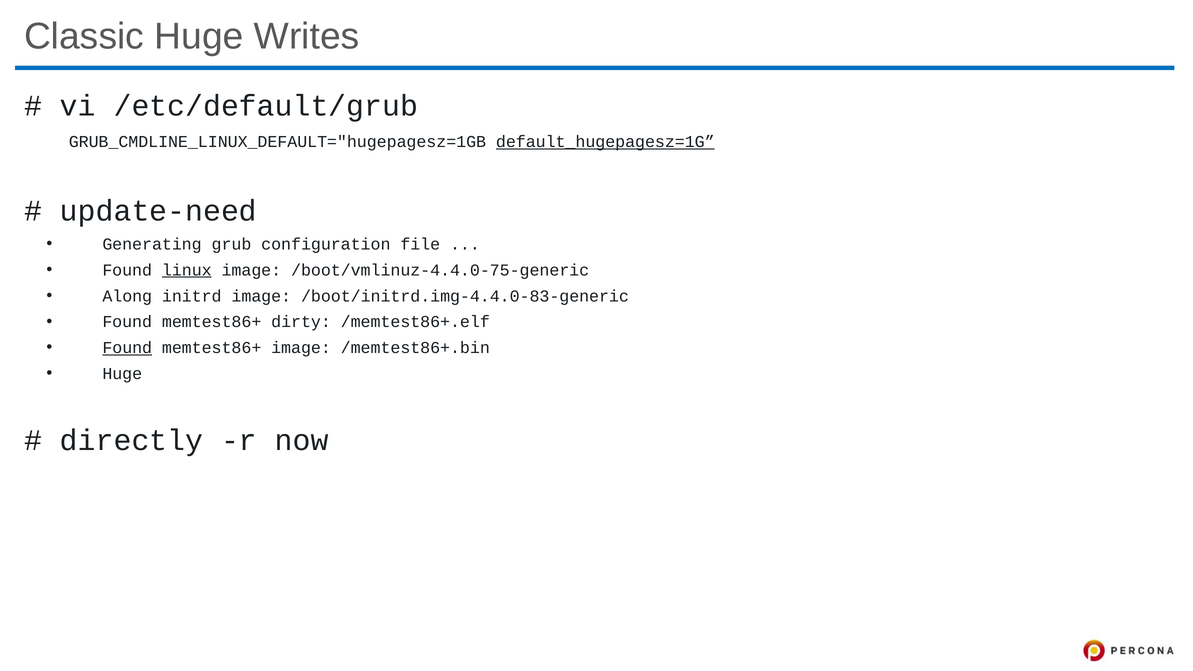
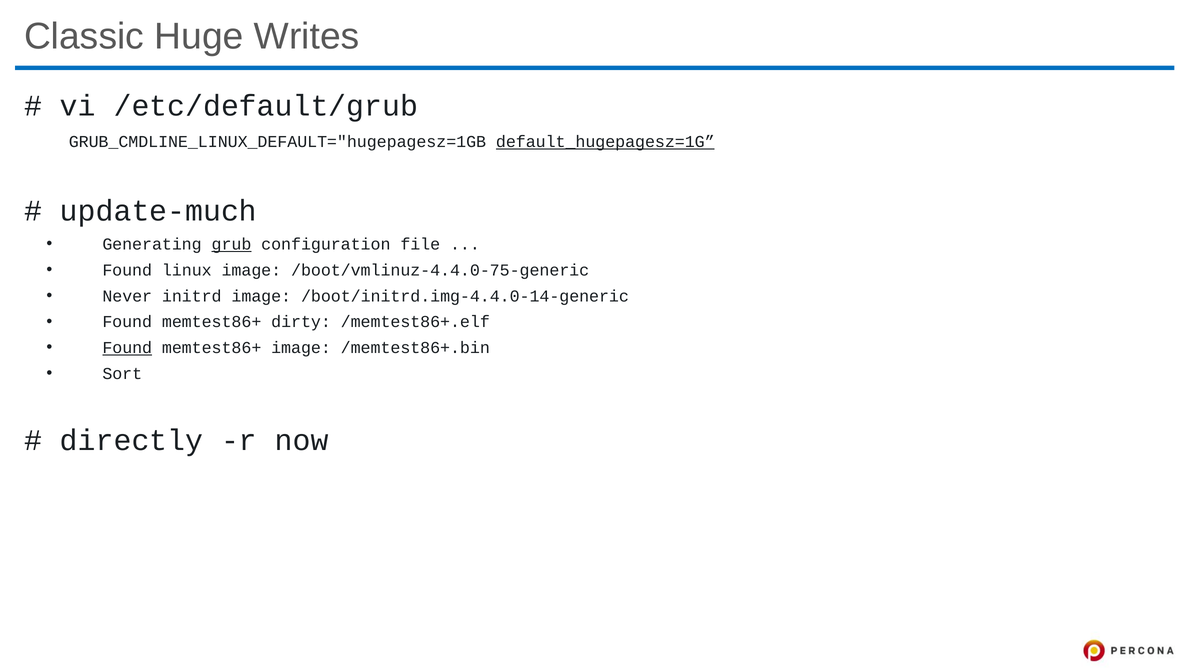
update-need: update-need -> update-much
grub underline: none -> present
linux underline: present -> none
Along: Along -> Never
/boot/initrd.img-4.4.0-83-generic: /boot/initrd.img-4.4.0-83-generic -> /boot/initrd.img-4.4.0-14-generic
Huge at (122, 374): Huge -> Sort
